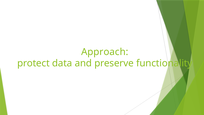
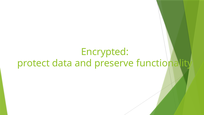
Approach: Approach -> Encrypted
